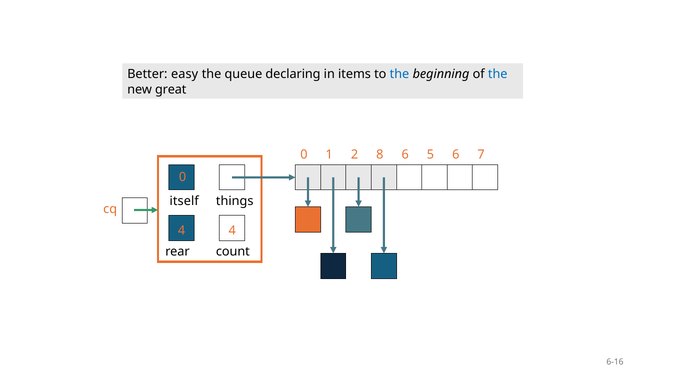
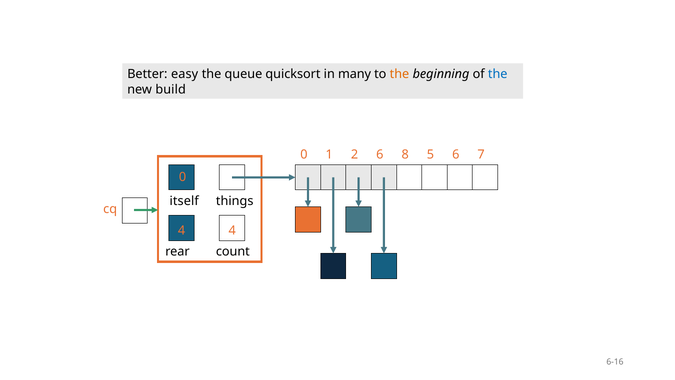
declaring: declaring -> quicksort
items: items -> many
the at (399, 74) colour: blue -> orange
great: great -> build
0 8: 8 -> 6
1 6: 6 -> 8
